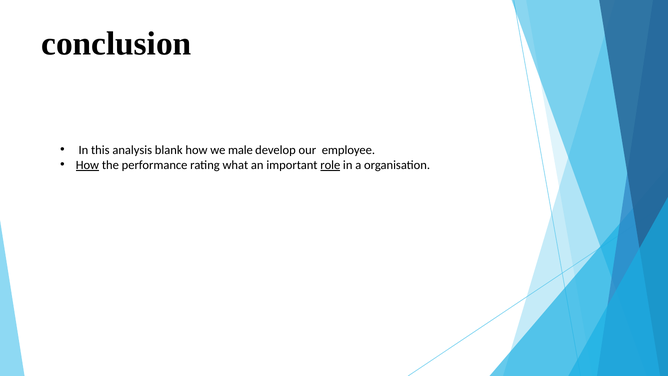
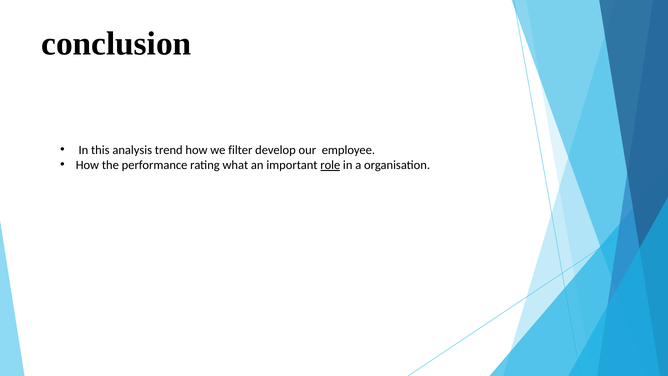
blank: blank -> trend
male: male -> filter
How at (87, 165) underline: present -> none
